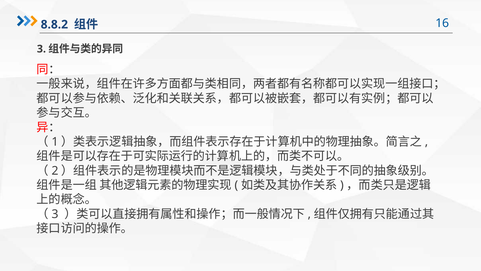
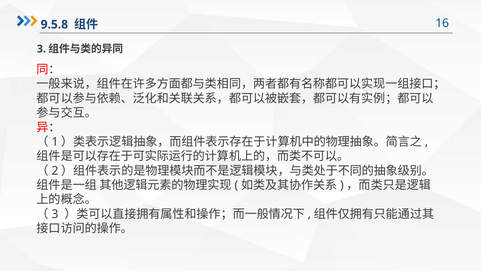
8.8.2: 8.8.2 -> 9.5.8
